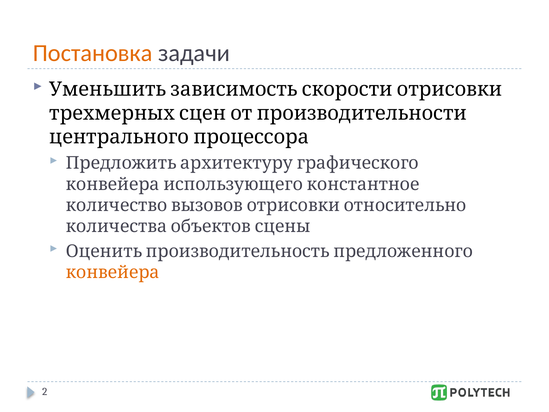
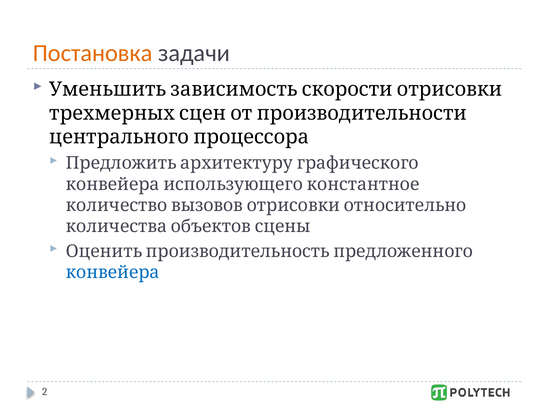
конвейера colour: orange -> blue
